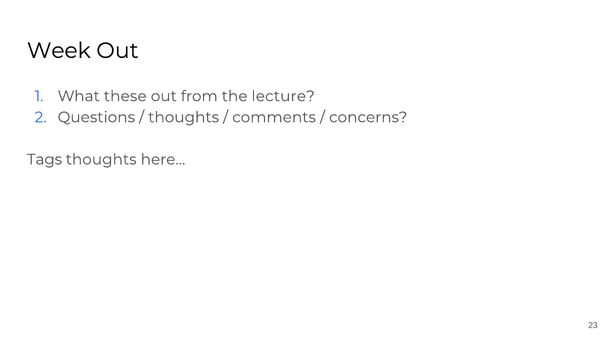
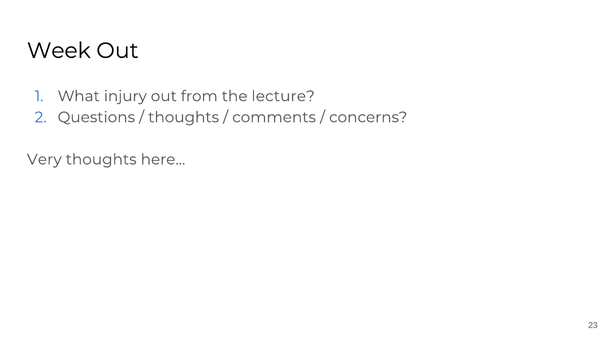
these: these -> injury
Tags: Tags -> Very
